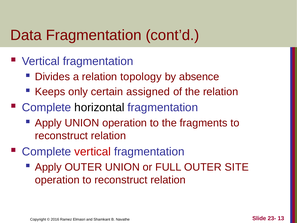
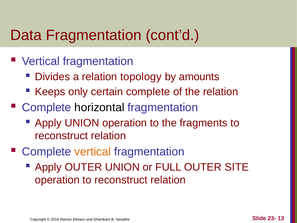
absence: absence -> amounts
certain assigned: assigned -> complete
vertical at (93, 151) colour: red -> orange
